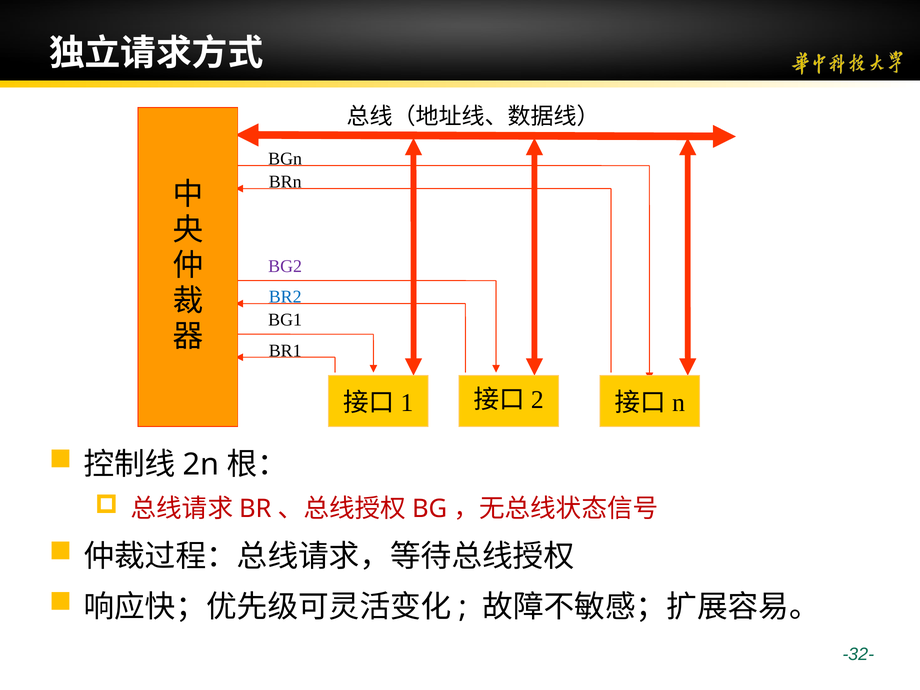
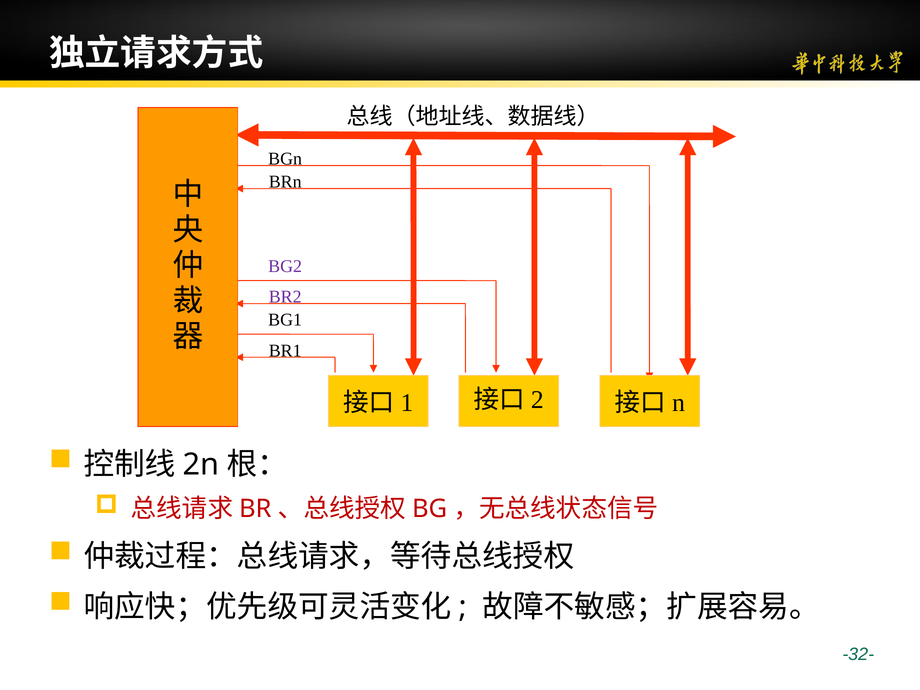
BR2 colour: blue -> purple
